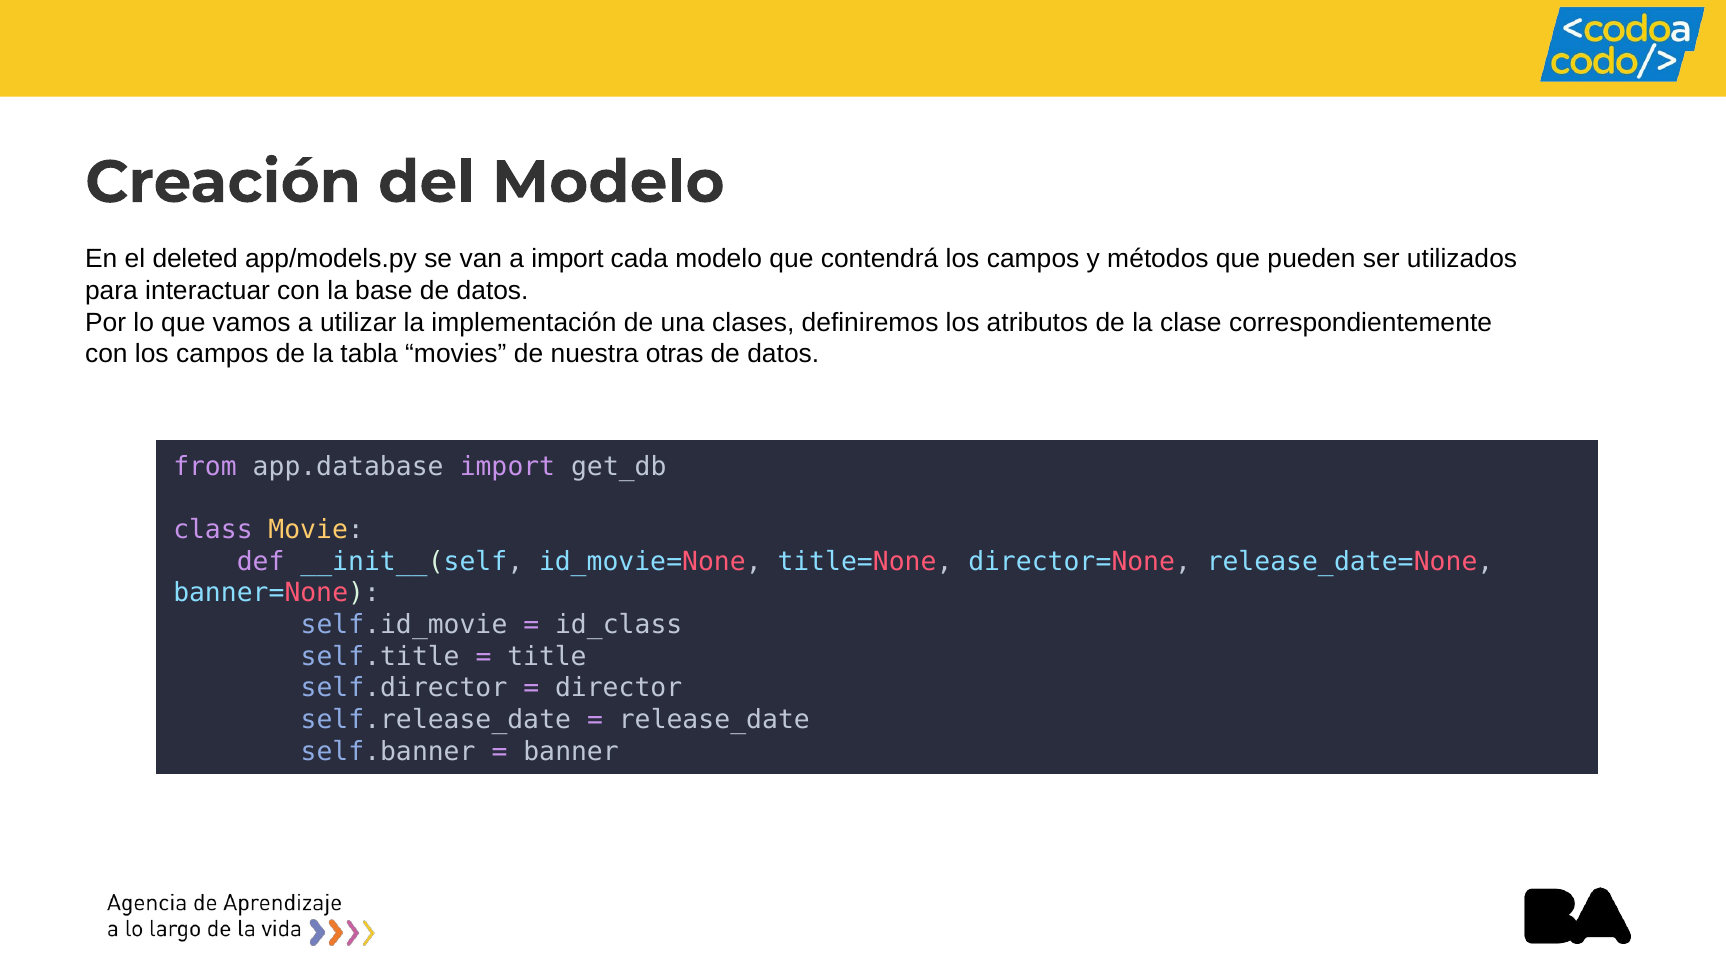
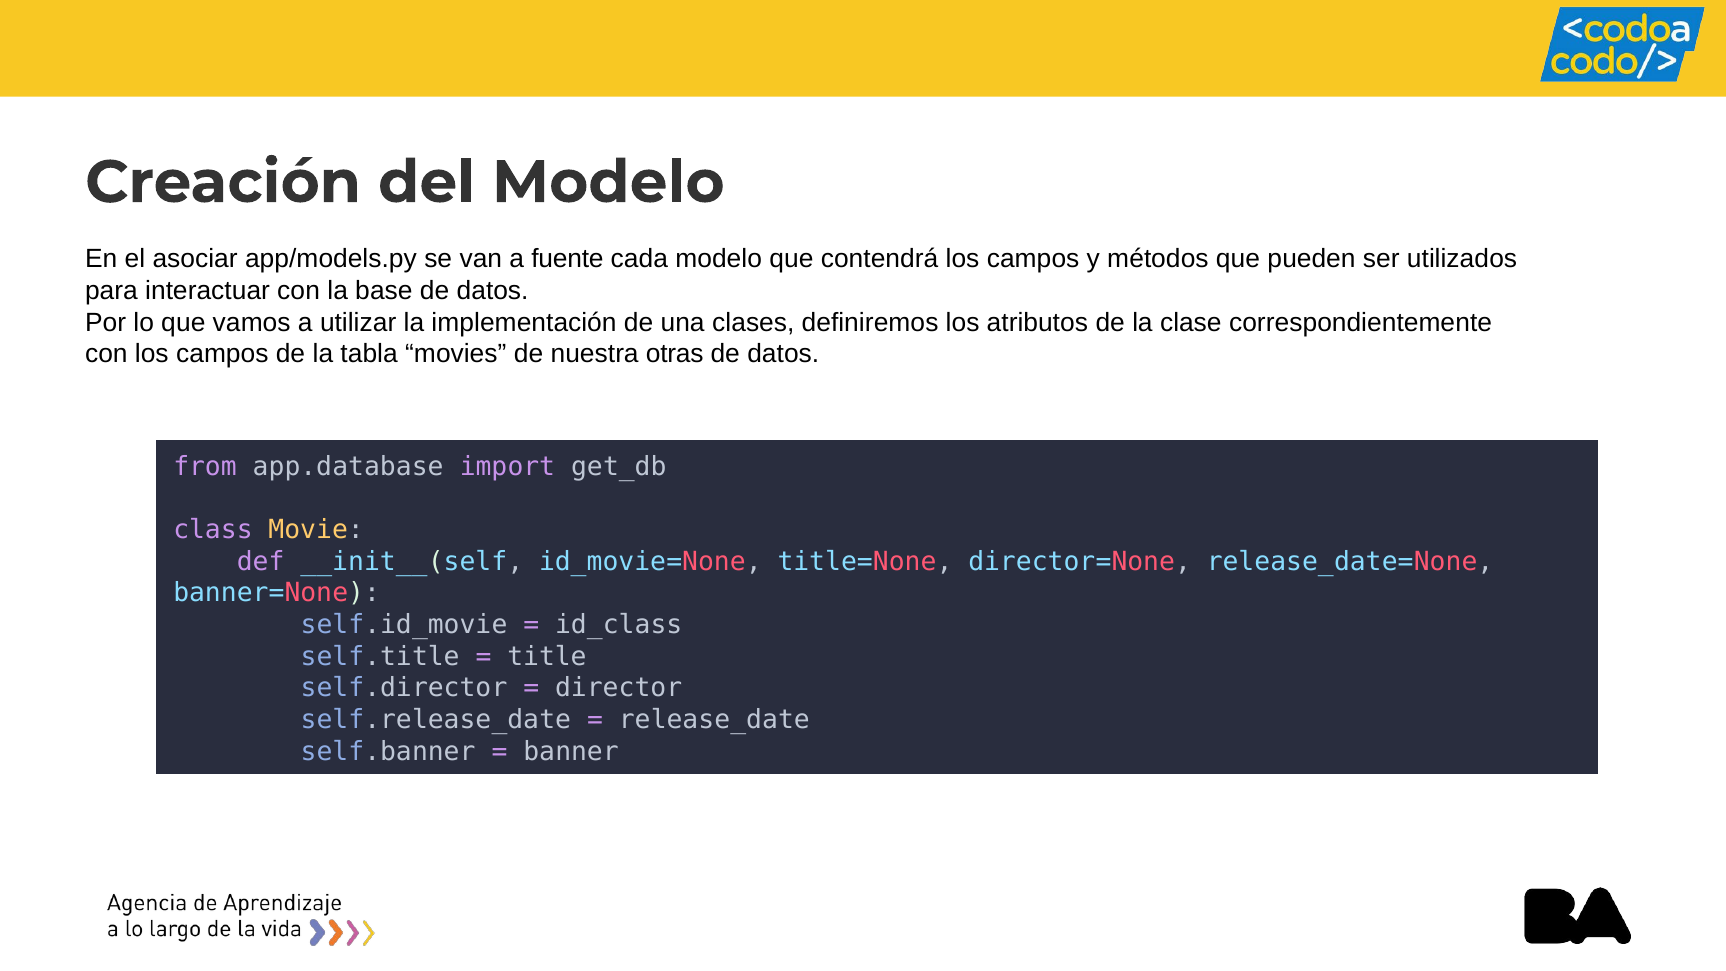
deleted: deleted -> asociar
a import: import -> fuente
